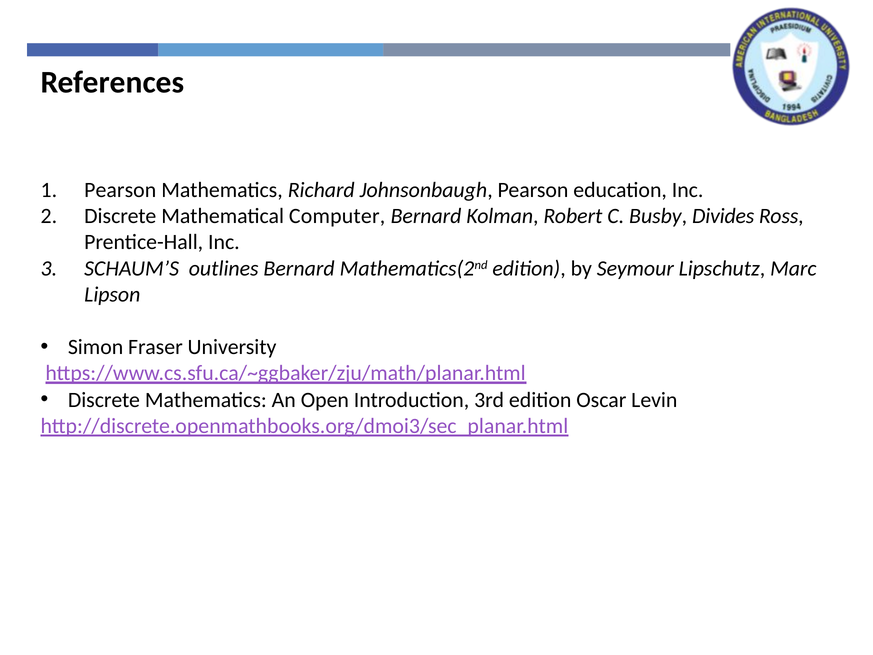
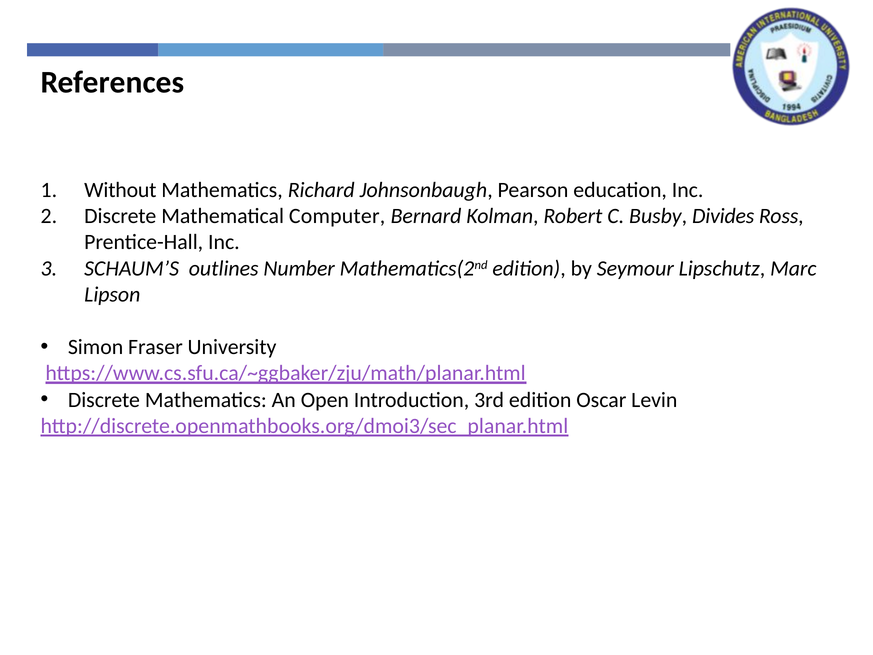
Pearson at (120, 190): Pearson -> Without
outlines Bernard: Bernard -> Number
